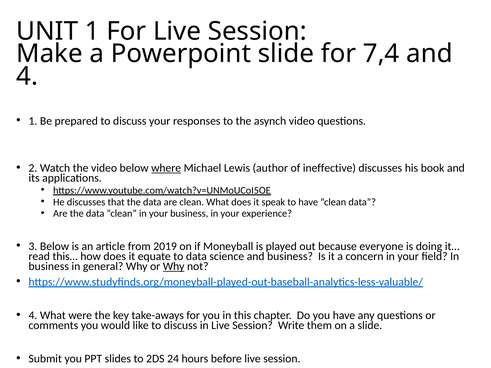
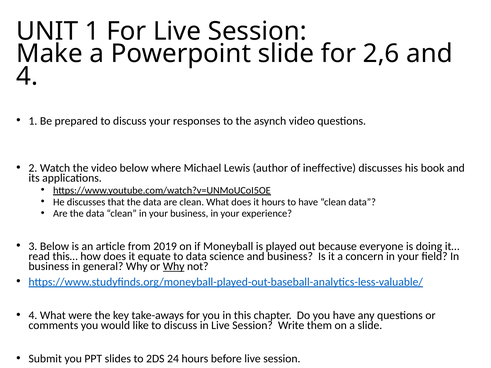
7,4: 7,4 -> 2,6
where underline: present -> none
it speak: speak -> hours
